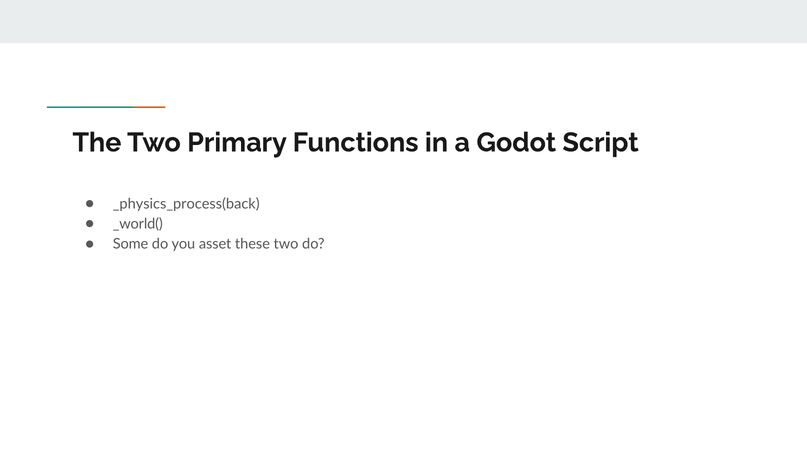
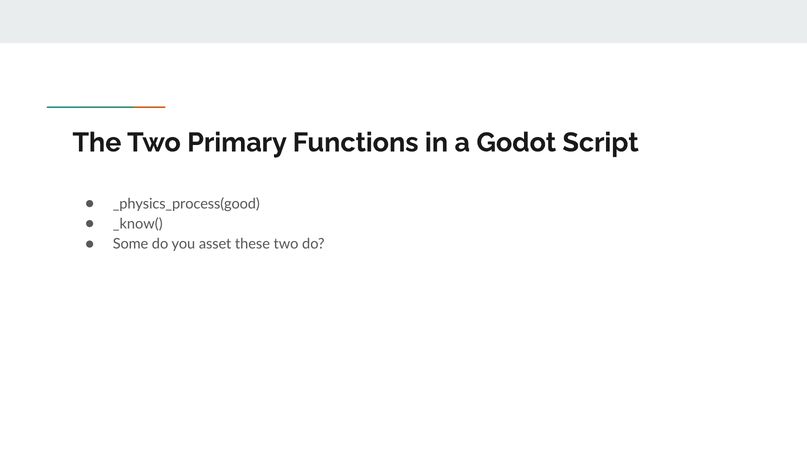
_physics_process(back: _physics_process(back -> _physics_process(good
_world(: _world( -> _know(
